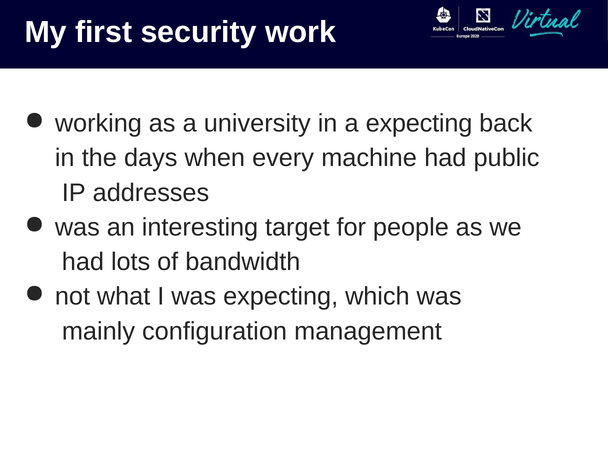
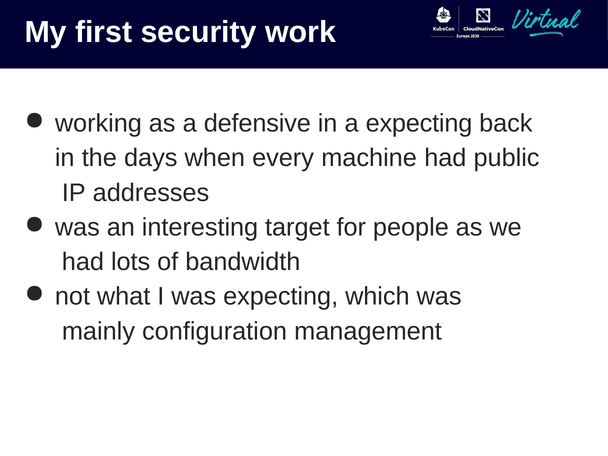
university: university -> defensive
